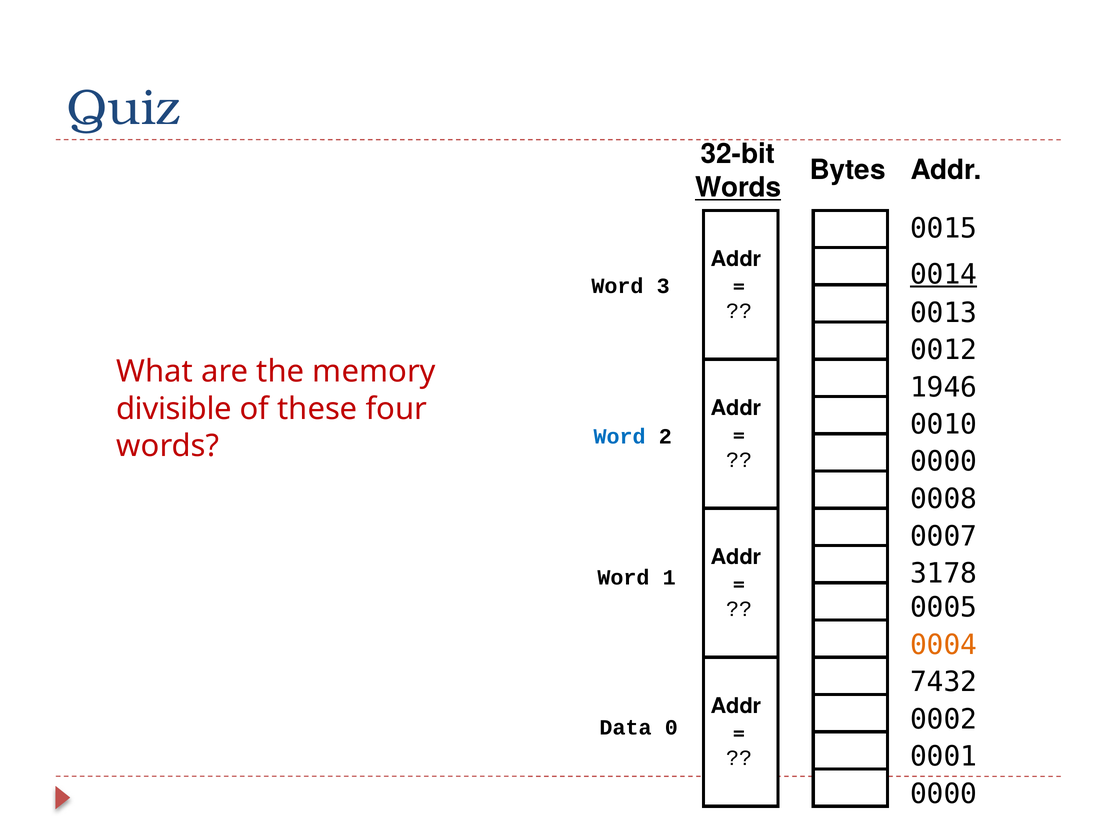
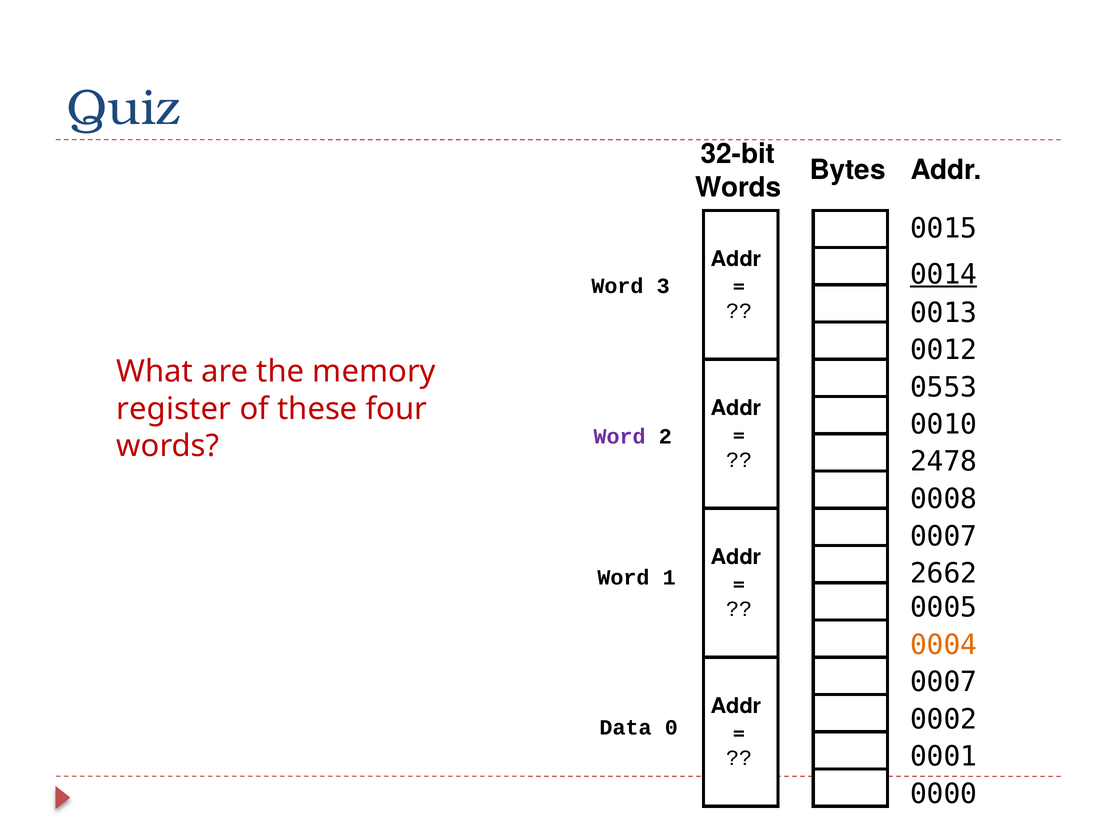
Words at (738, 188) underline: present -> none
1946: 1946 -> 0553
divisible: divisible -> register
Word at (620, 436) colour: blue -> purple
0000 at (944, 462): 0000 -> 2478
3178: 3178 -> 2662
7432 at (944, 682): 7432 -> 0007
